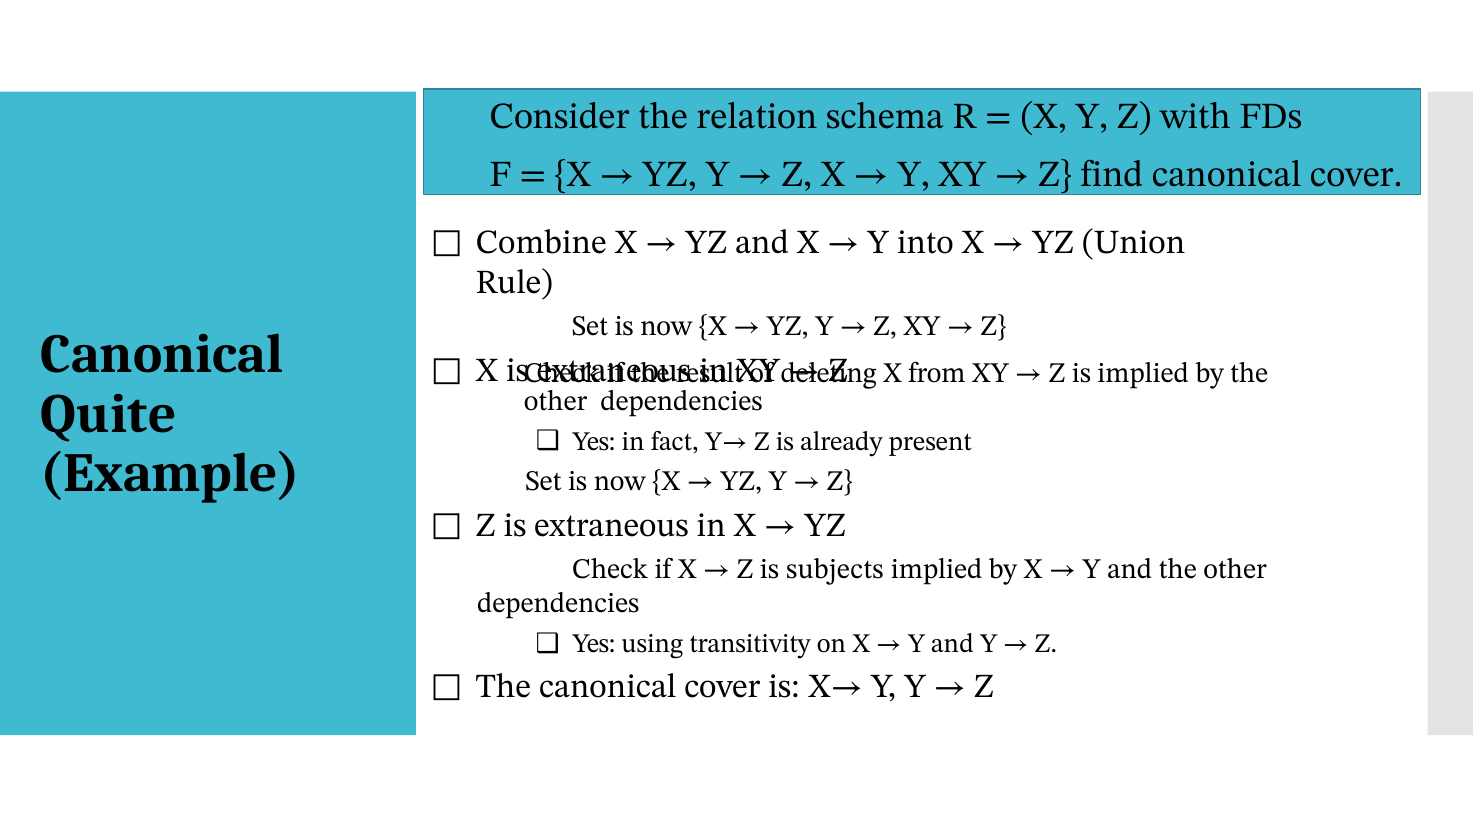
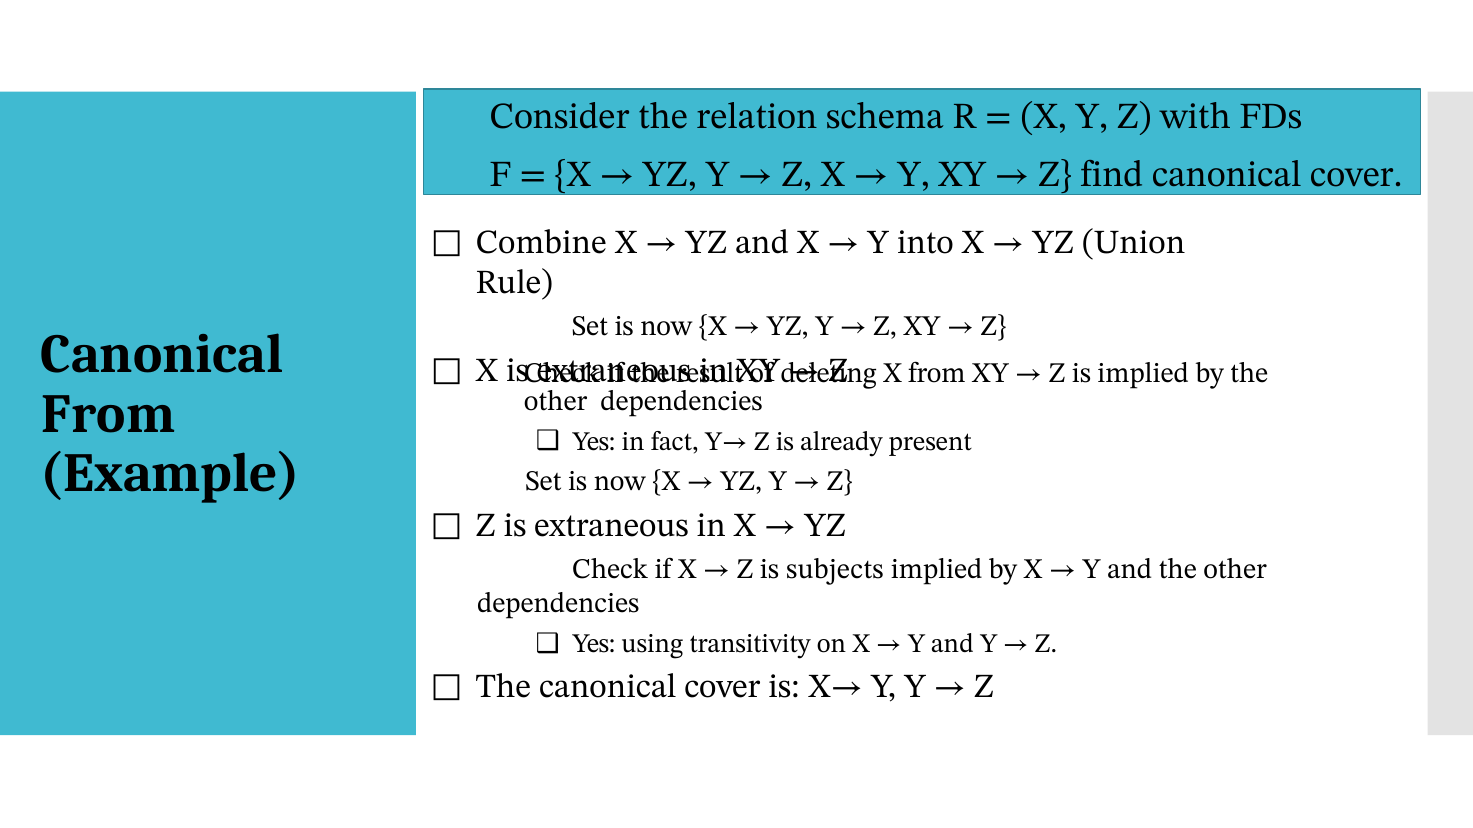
Quite at (109, 414): Quite -> From
